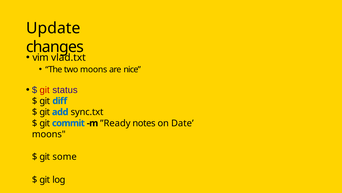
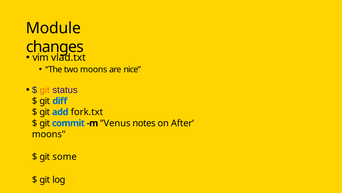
Update: Update -> Module
git at (45, 90) colour: red -> orange
sync.txt: sync.txt -> fork.txt
”Ready: ”Ready -> ”Venus
Date: Date -> After
